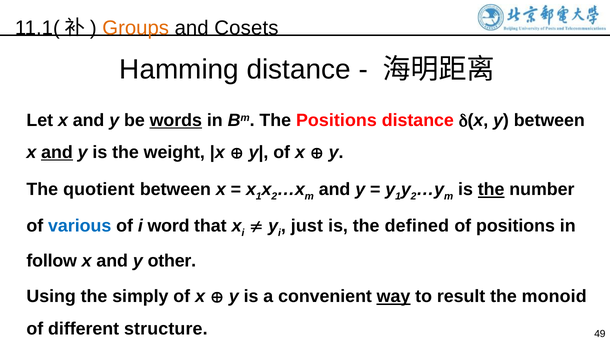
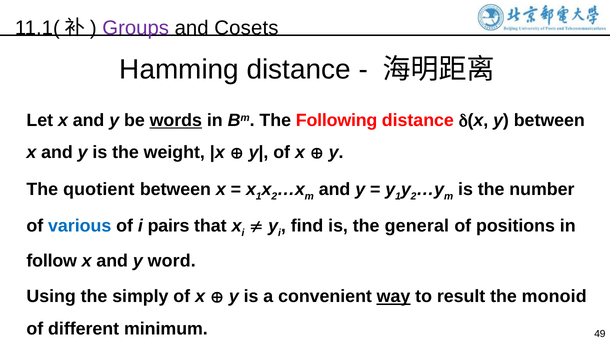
Groups colour: orange -> purple
The Positions: Positions -> Following
and at (57, 153) underline: present -> none
the at (491, 190) underline: present -> none
word: word -> pairs
just: just -> find
defined: defined -> general
other: other -> word
structure: structure -> minimum
